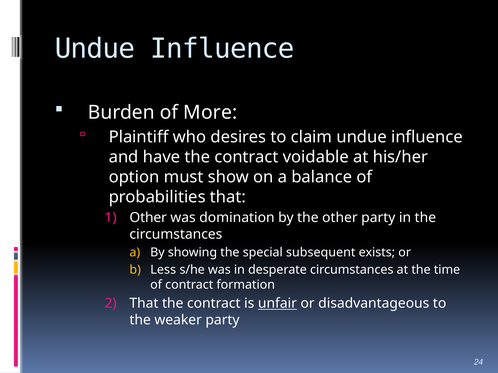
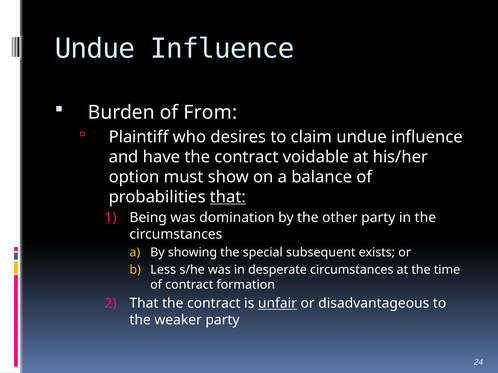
More: More -> From
that at (228, 197) underline: none -> present
Other at (148, 218): Other -> Being
